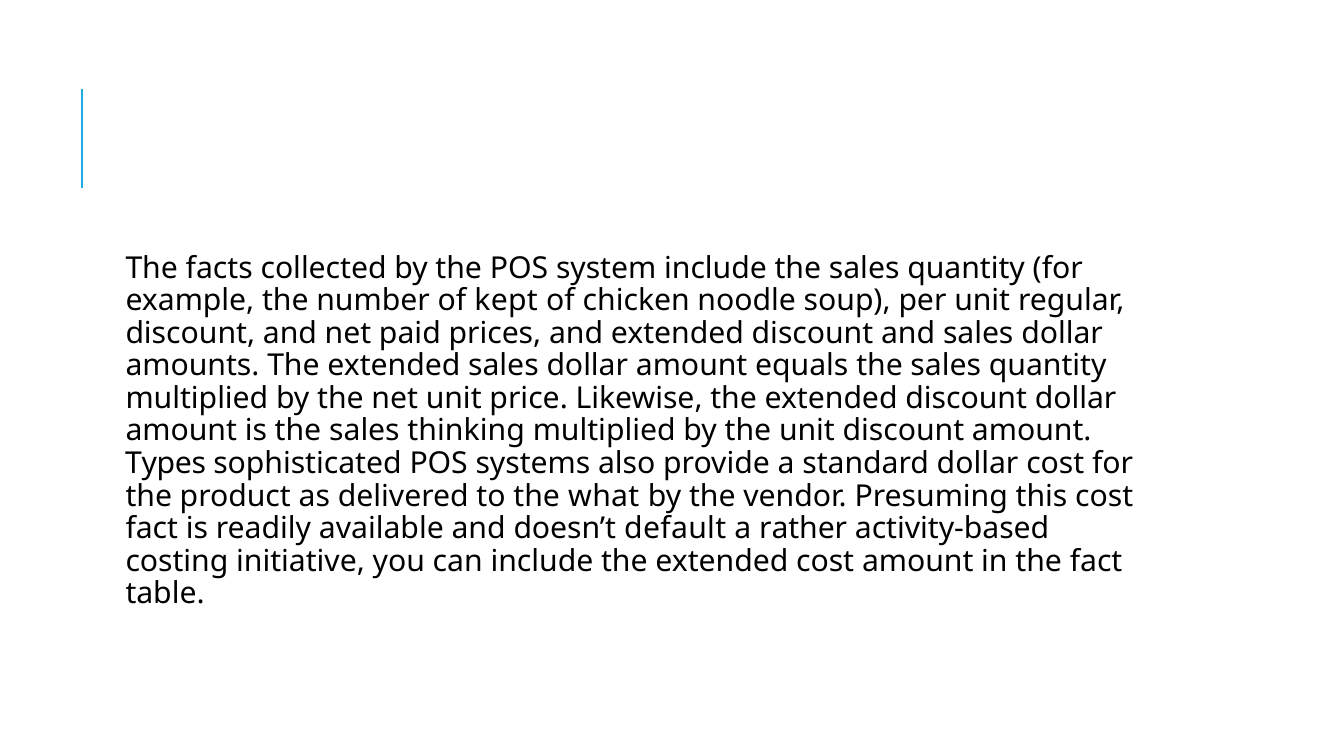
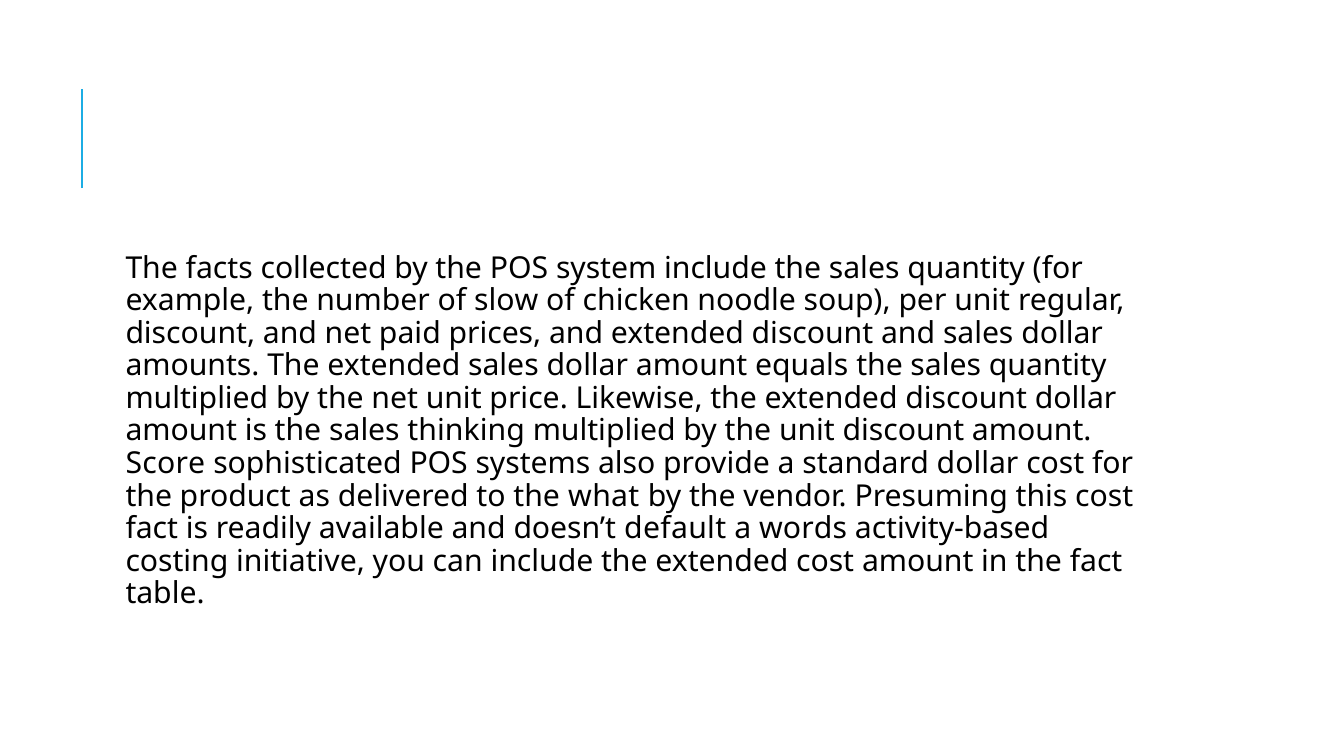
kept: kept -> slow
Types: Types -> Score
rather: rather -> words
